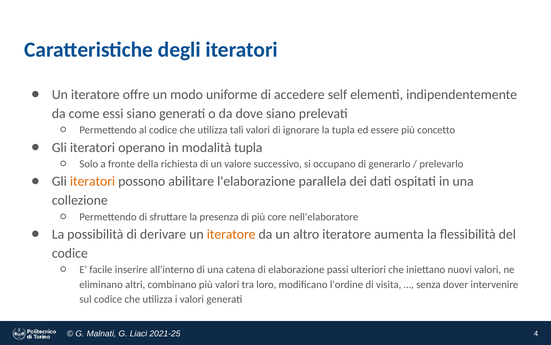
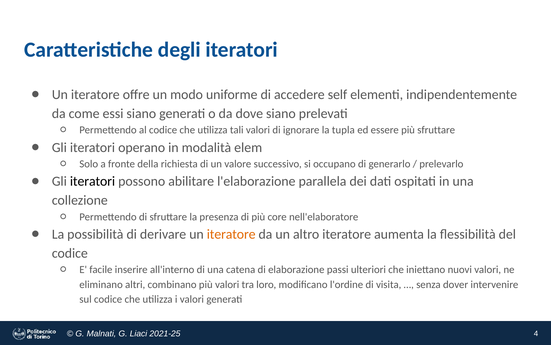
più concetto: concetto -> sfruttare
modalità tupla: tupla -> elem
iteratori at (93, 181) colour: orange -> black
